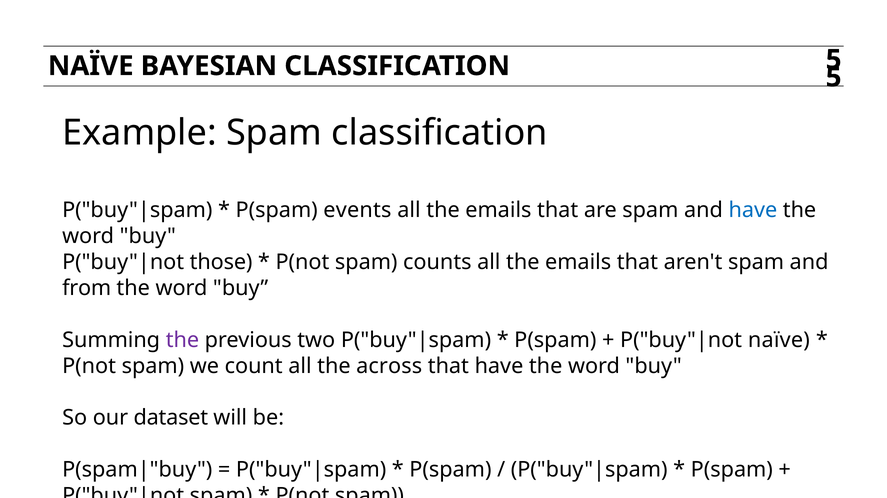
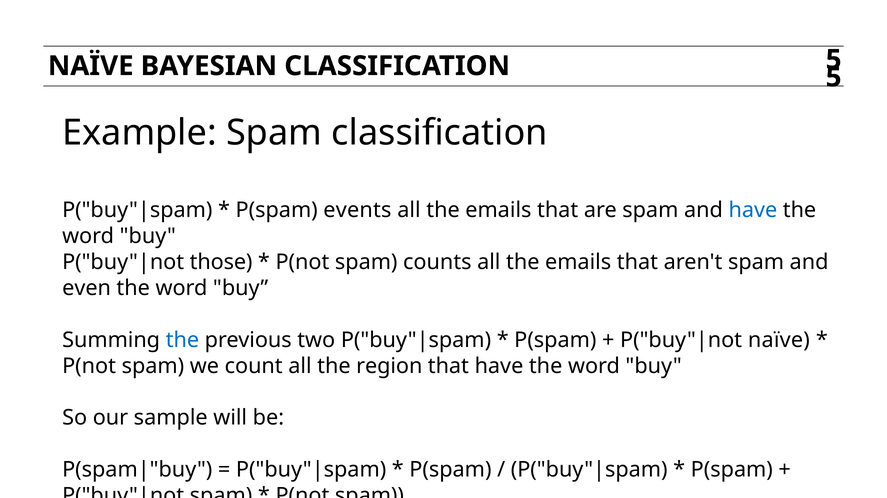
from: from -> even
the at (182, 340) colour: purple -> blue
across: across -> region
dataset: dataset -> sample
